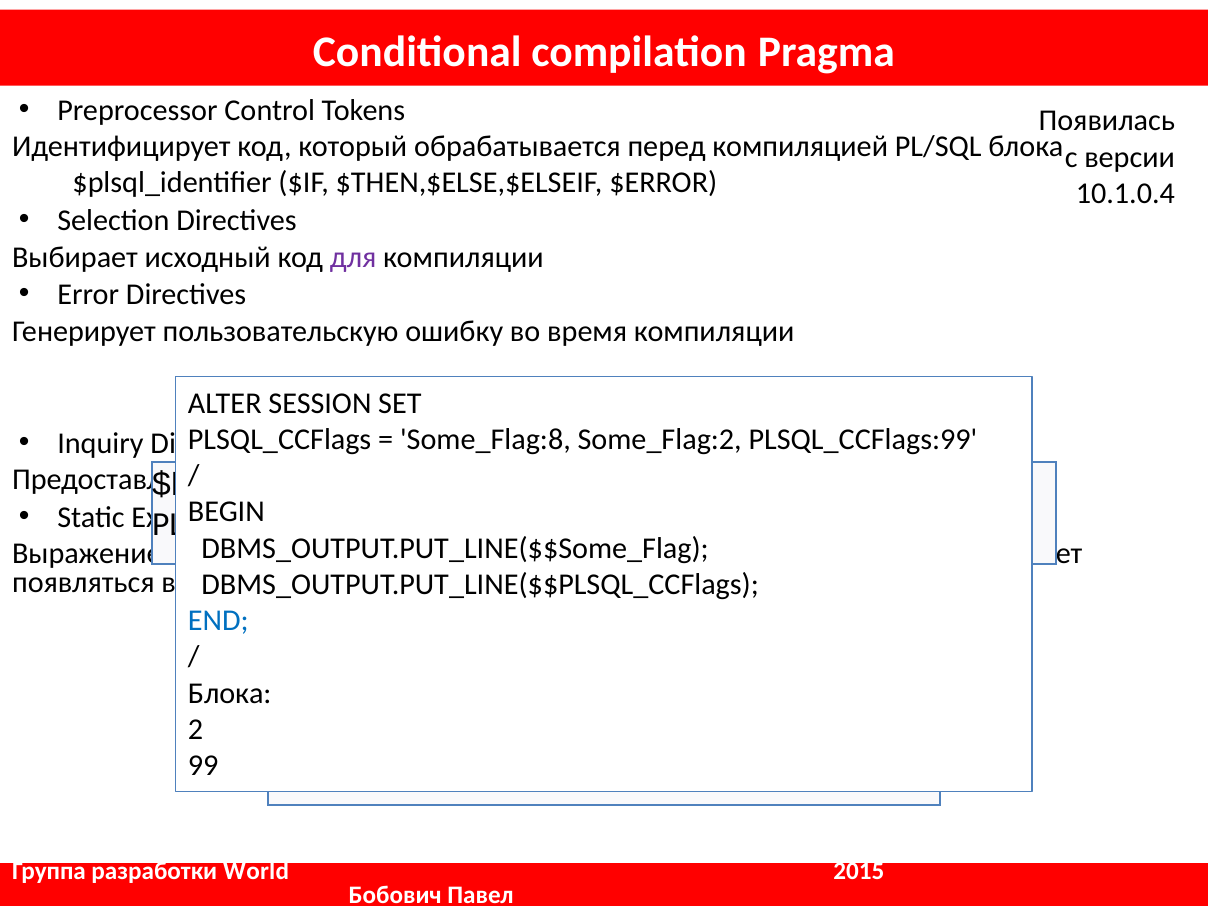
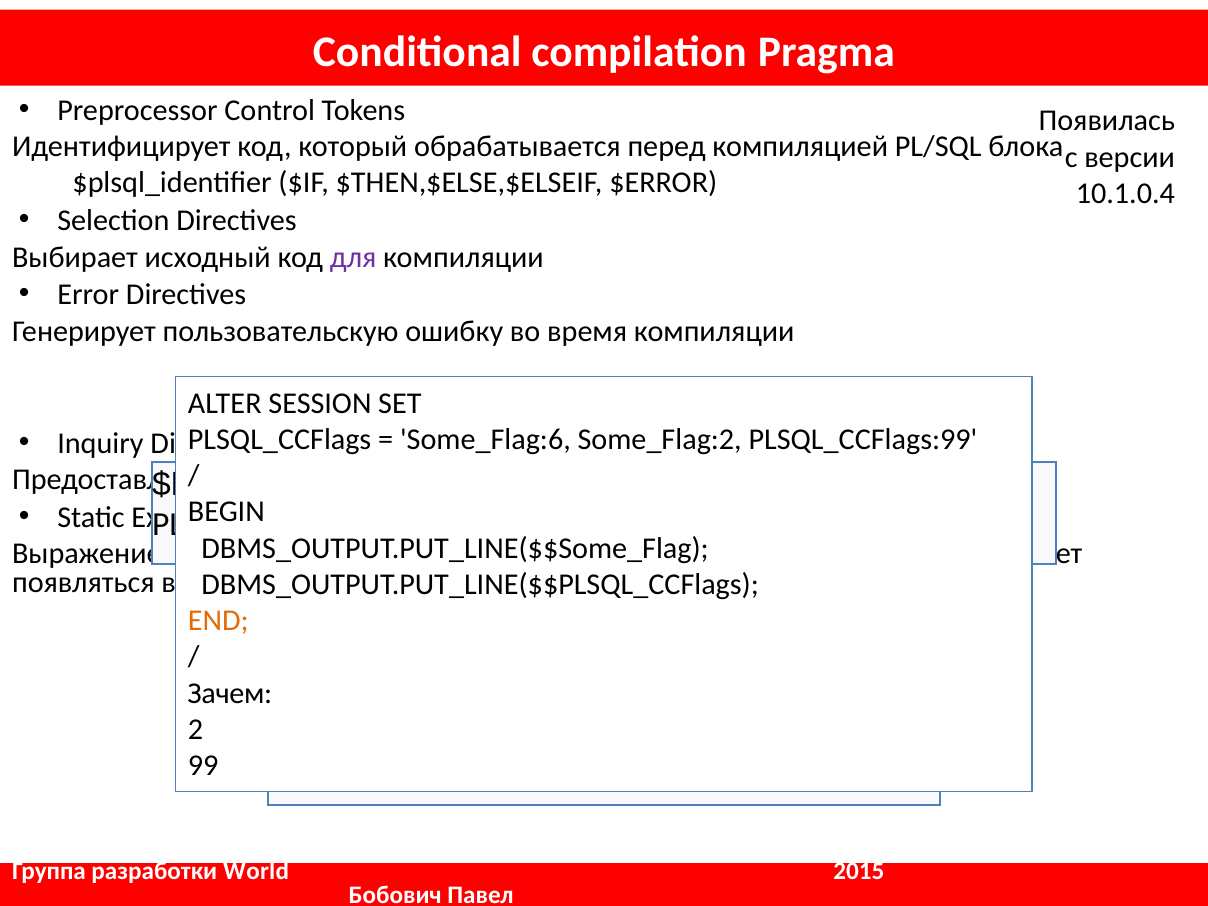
Some_Flag:8: Some_Flag:8 -> Some_Flag:6
END colour: blue -> orange
Блока at (230, 693): Блока -> Зачем
